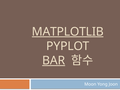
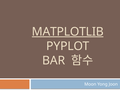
BAR underline: present -> none
